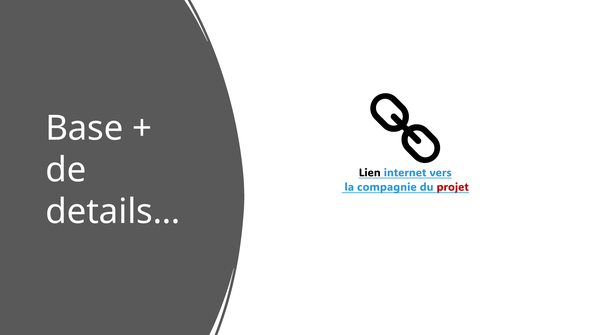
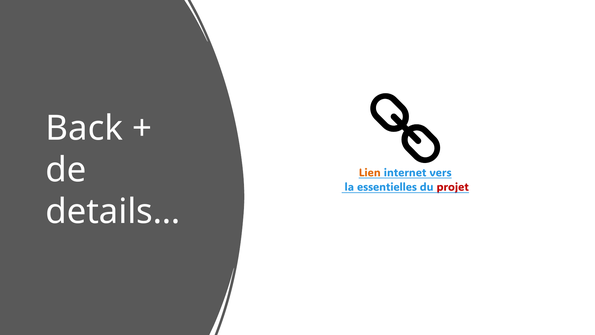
Base: Base -> Back
Lien colour: black -> orange
compagnie: compagnie -> essentielles
